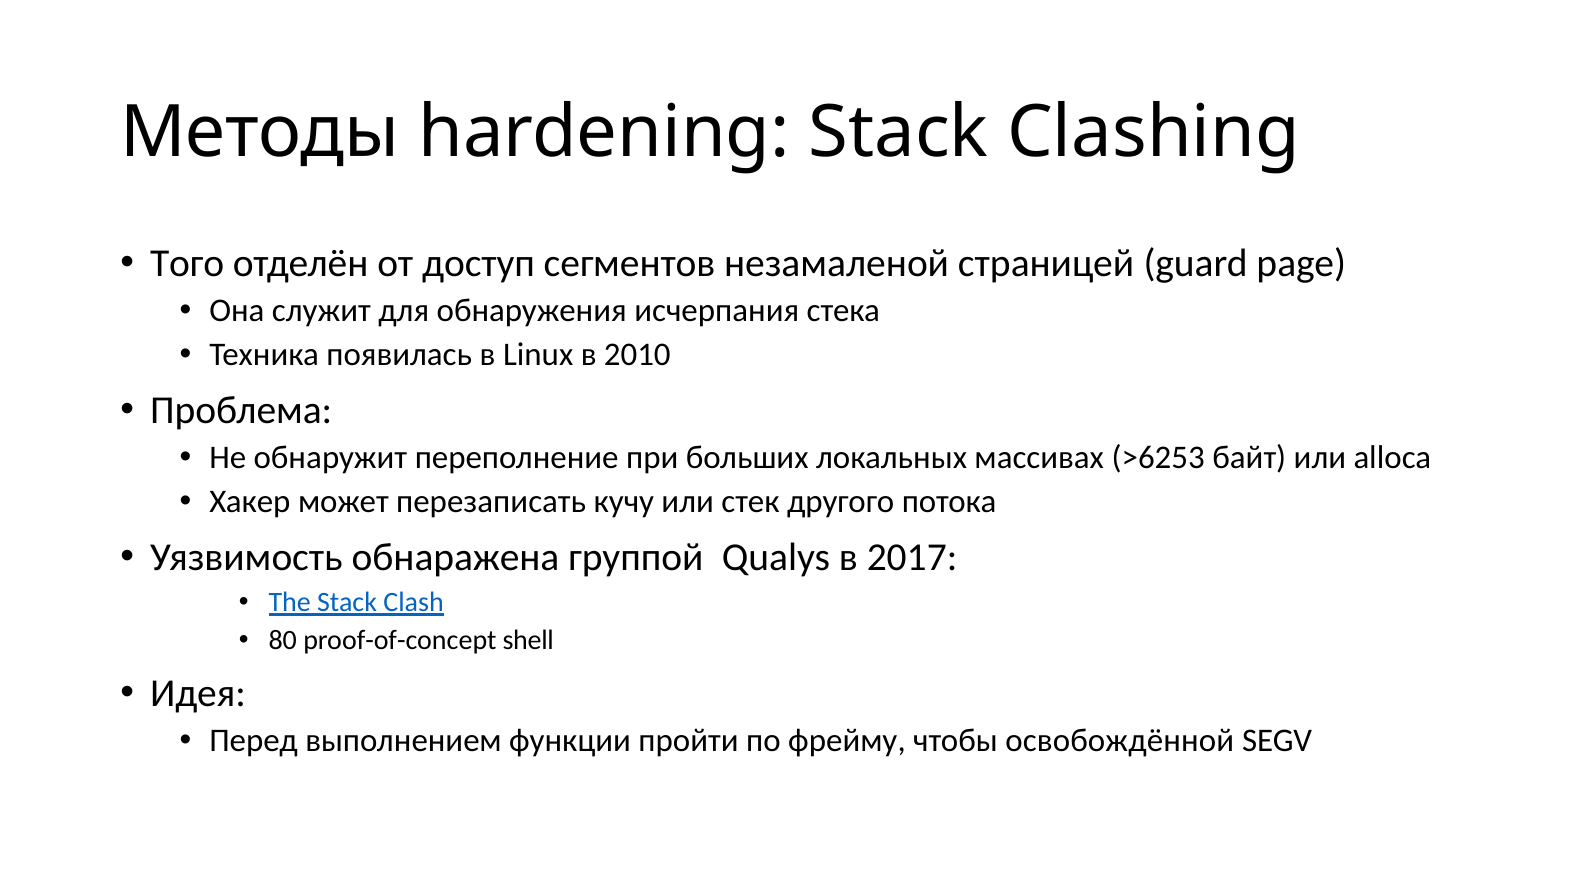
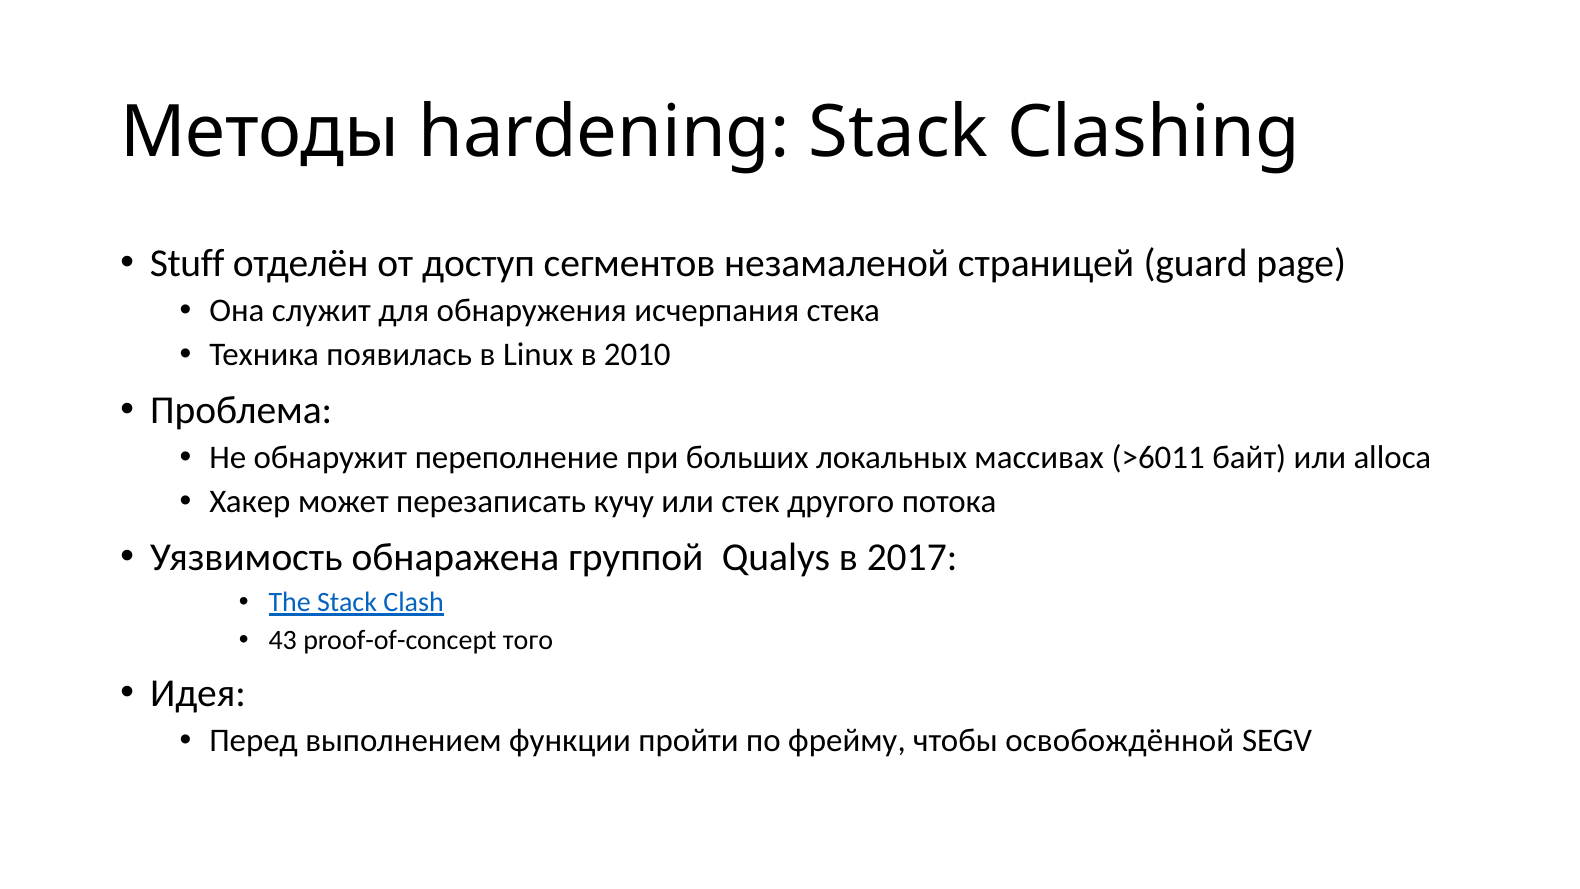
Того: Того -> Stuff
>6253: >6253 -> >6011
80: 80 -> 43
shell: shell -> того
